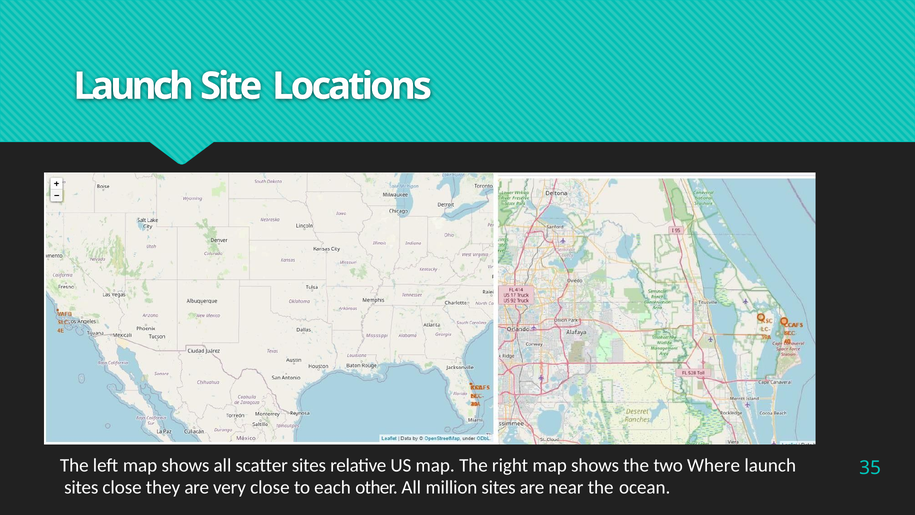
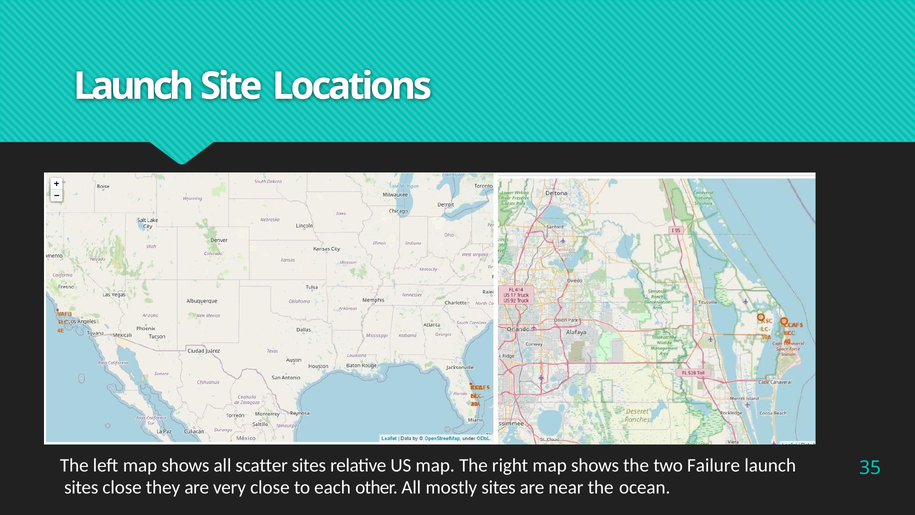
Where: Where -> Failure
million: million -> mostly
